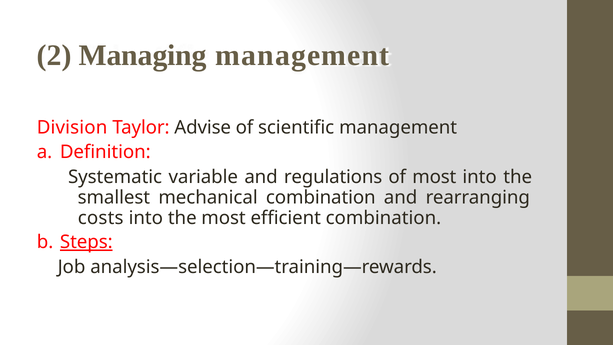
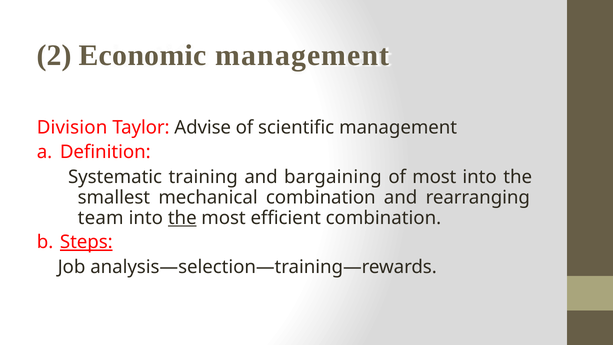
Managing: Managing -> Economic
variable: variable -> training
regulations: regulations -> bargaining
costs: costs -> team
the at (182, 218) underline: none -> present
